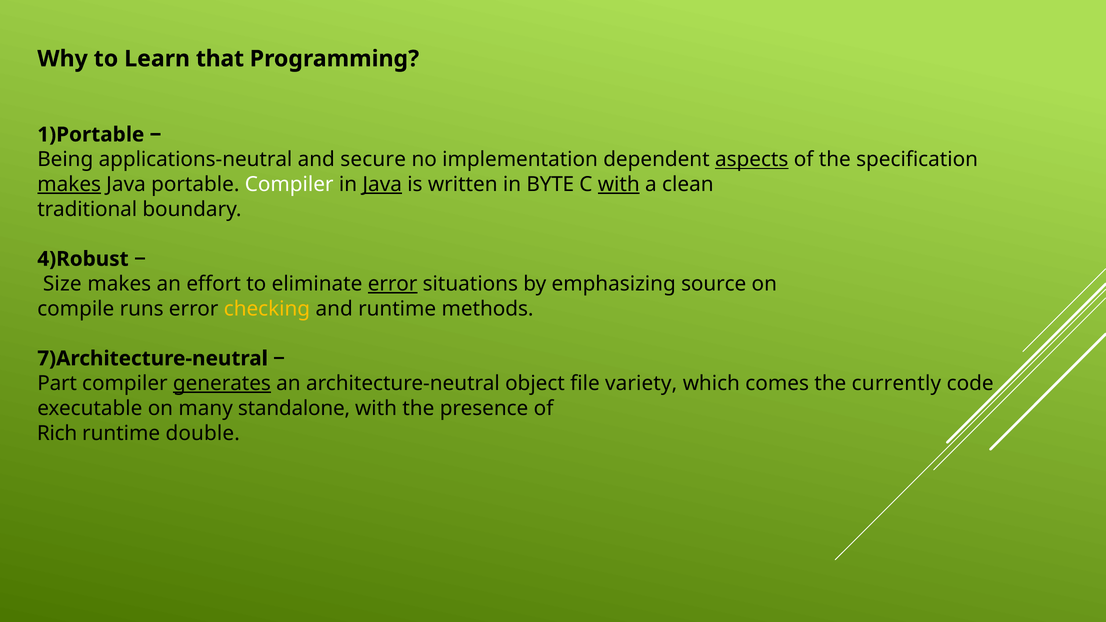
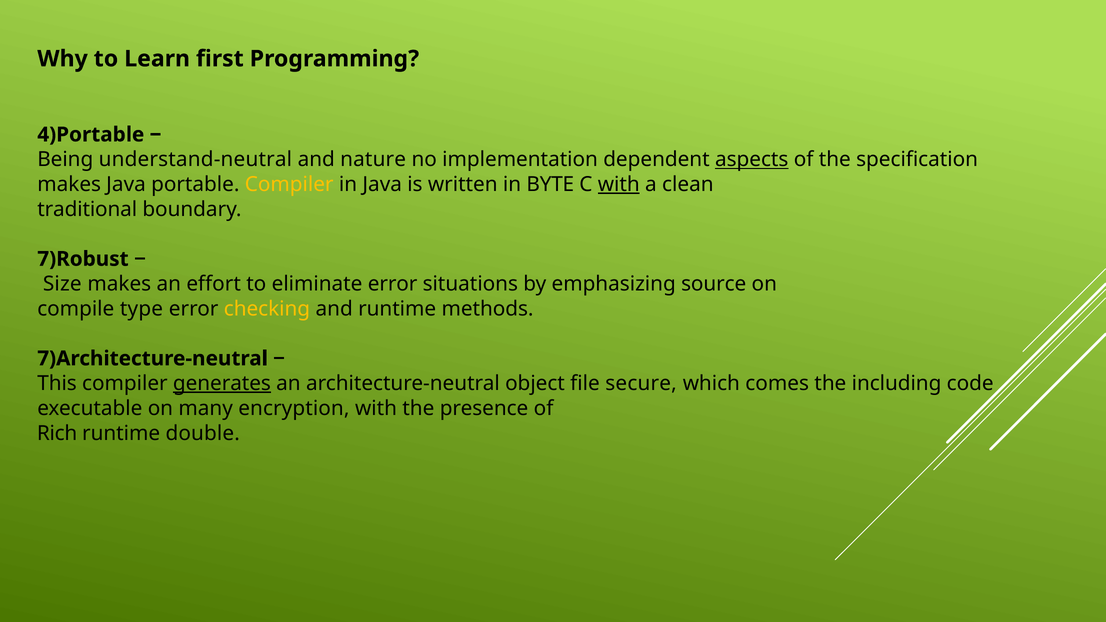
that: that -> first
1)Portable: 1)Portable -> 4)Portable
applications-neutral: applications-neutral -> understand-neutral
secure: secure -> nature
makes at (69, 184) underline: present -> none
Compiler at (289, 184) colour: white -> yellow
Java at (382, 184) underline: present -> none
4)Robust: 4)Robust -> 7)Robust
error at (393, 284) underline: present -> none
runs: runs -> type
Part: Part -> This
variety: variety -> secure
currently: currently -> including
standalone: standalone -> encryption
